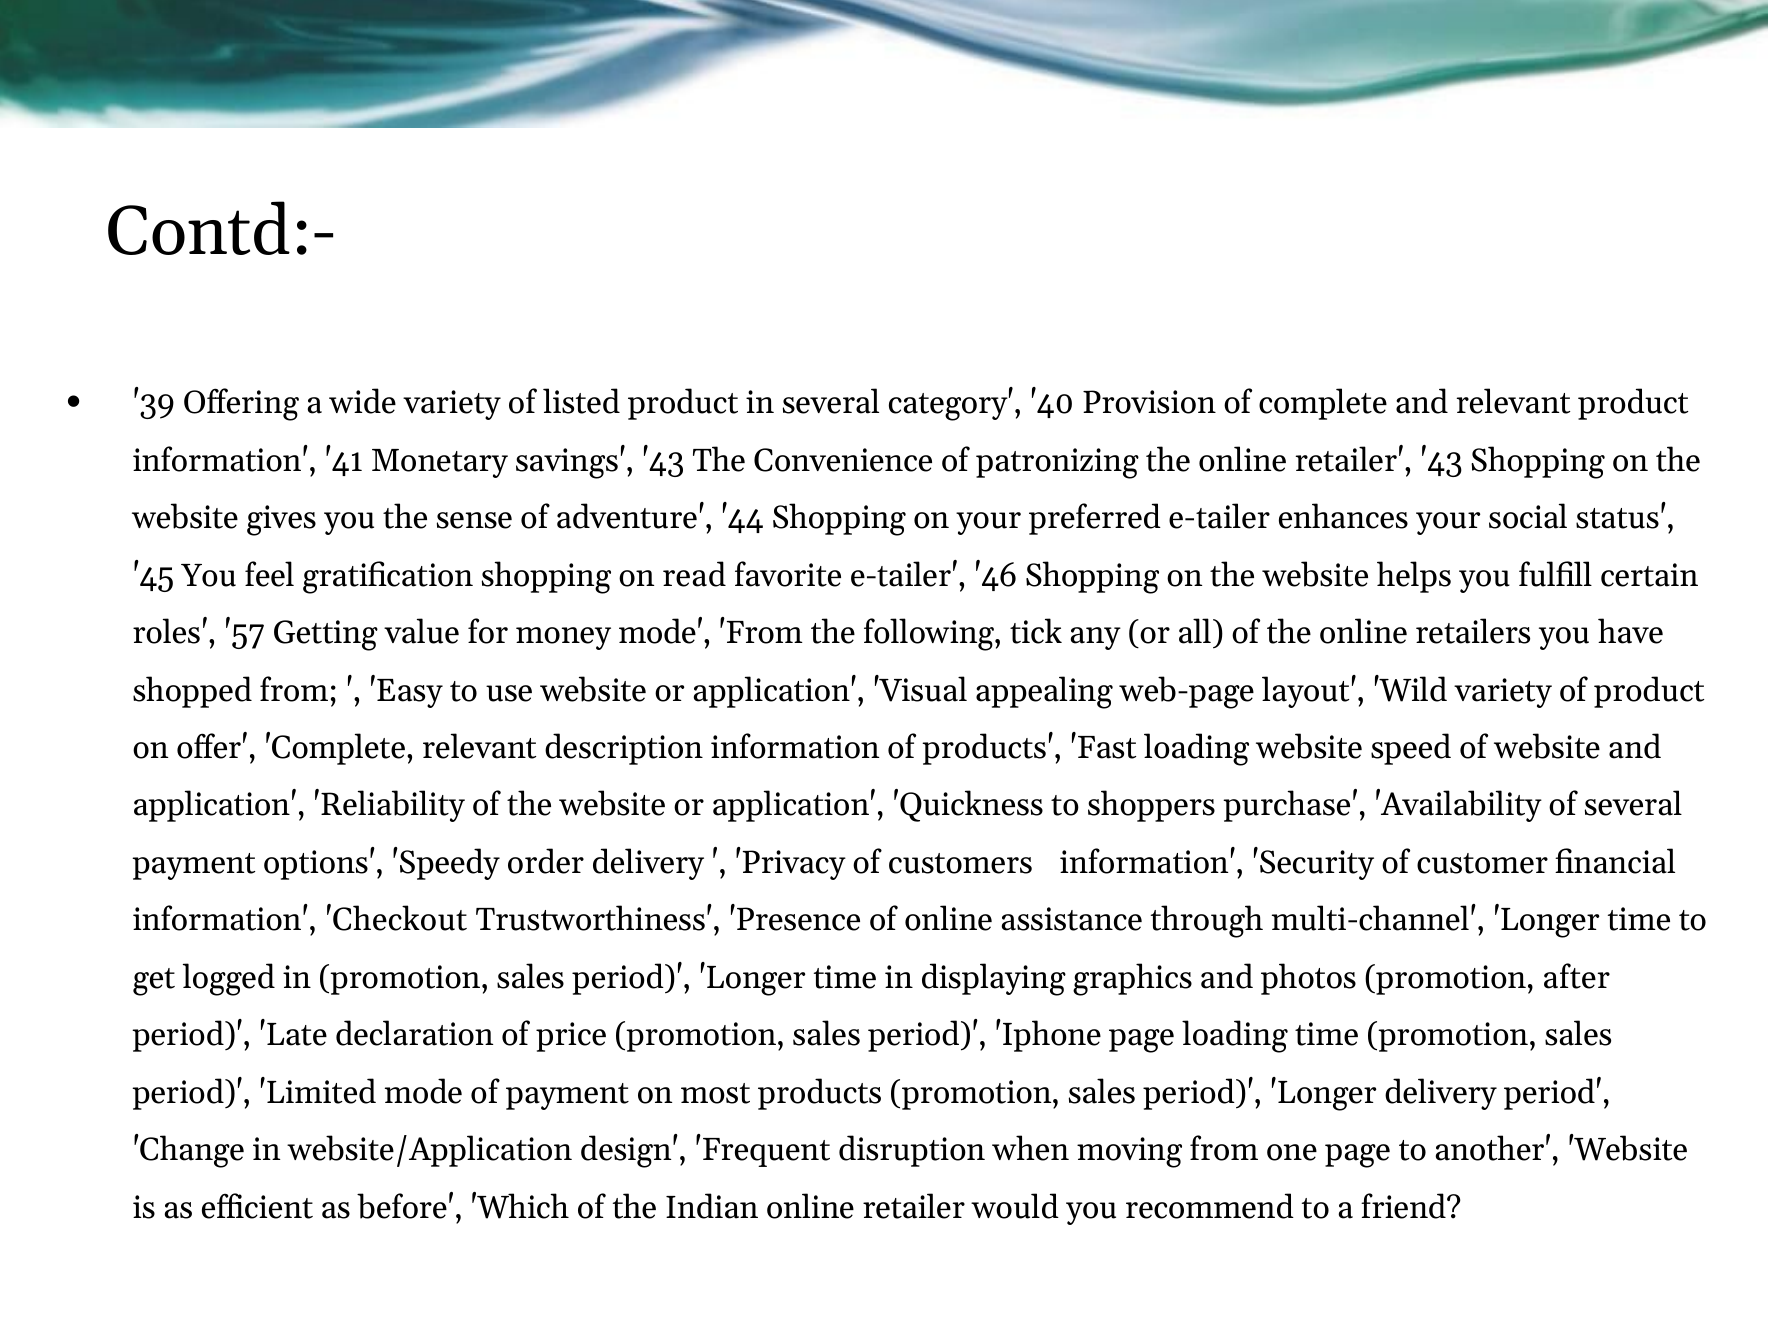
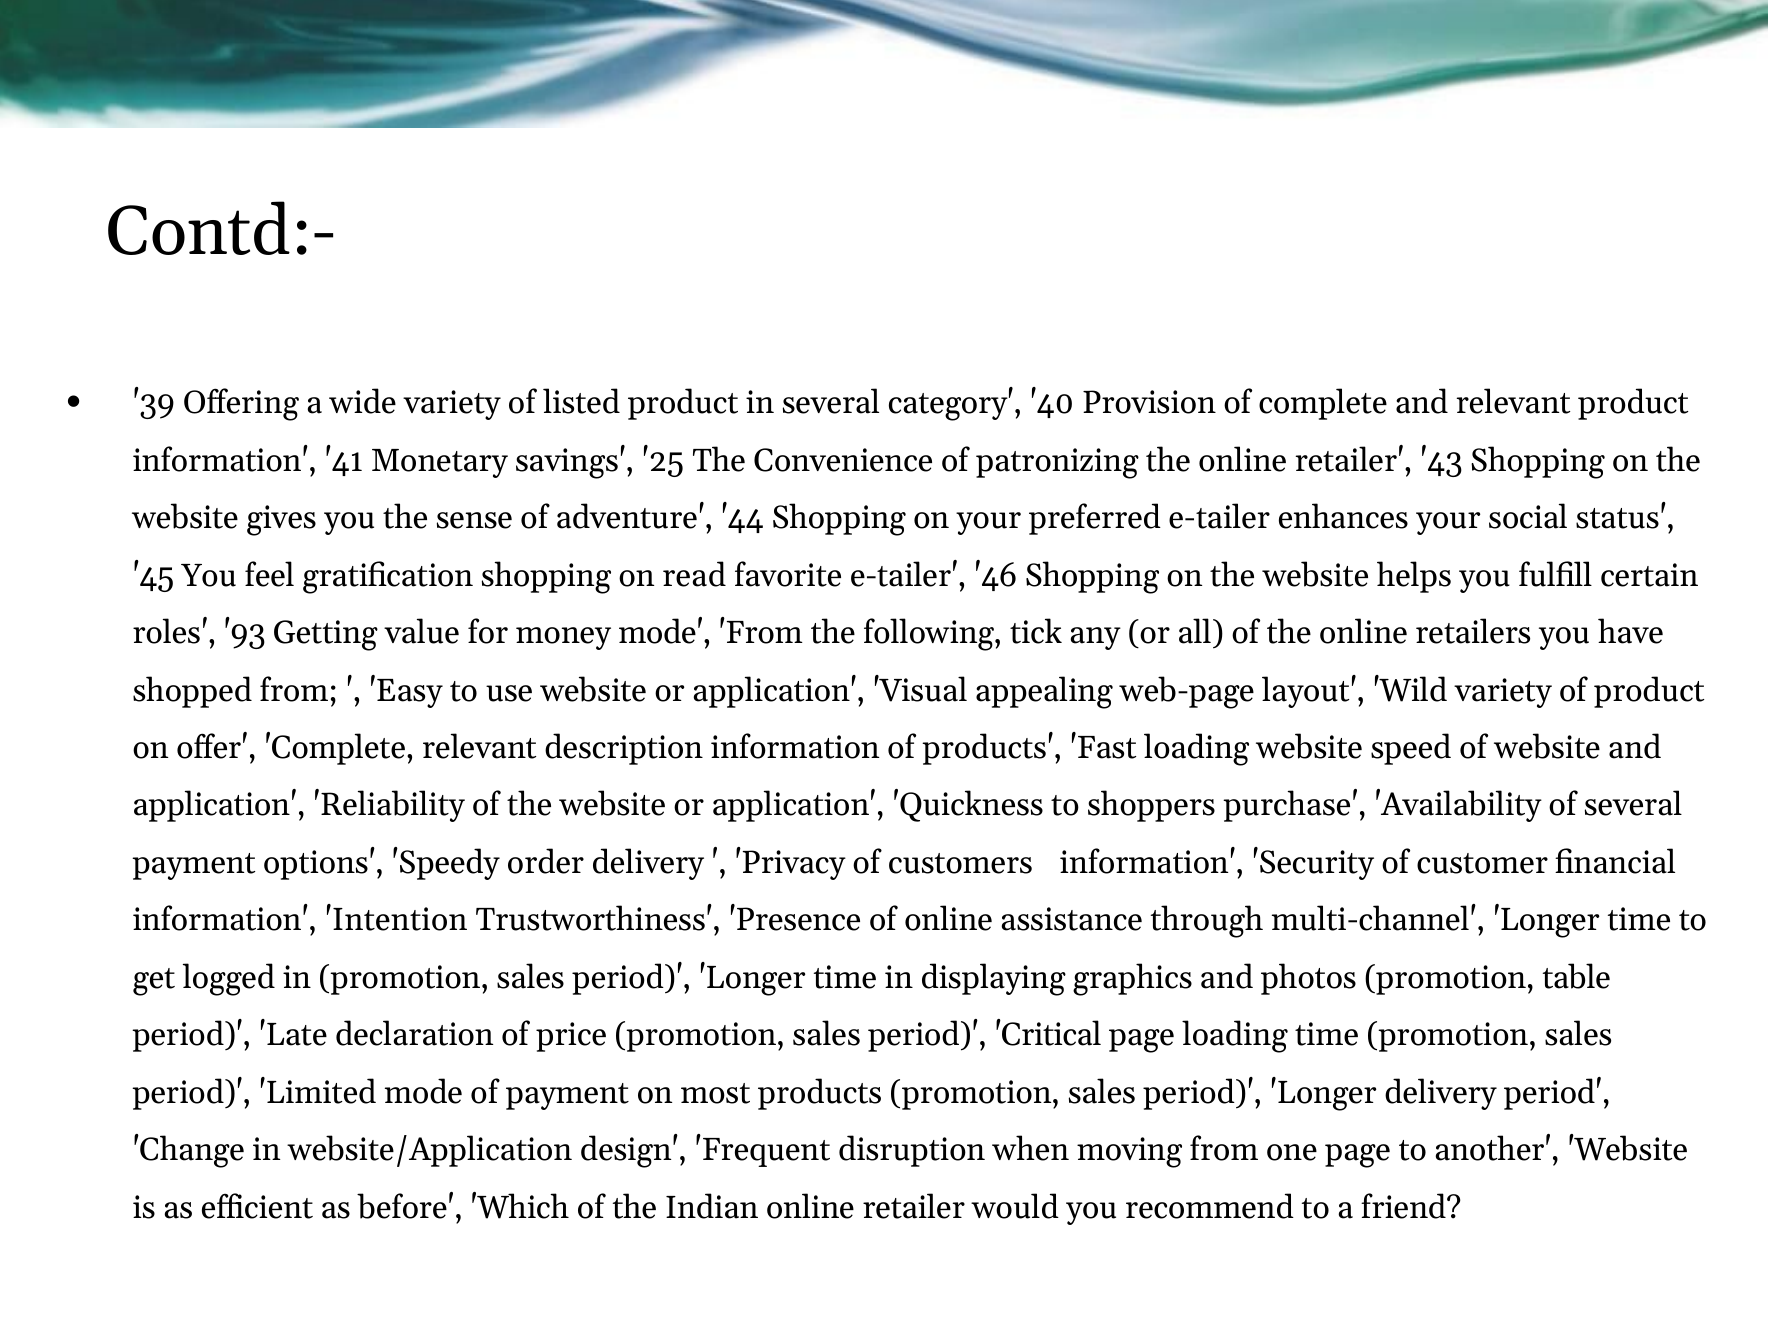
savings 43: 43 -> 25
57: 57 -> 93
Checkout: Checkout -> Intention
after: after -> table
Iphone: Iphone -> Critical
